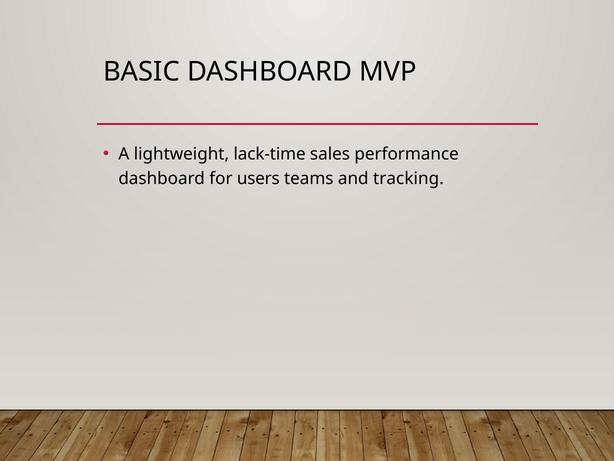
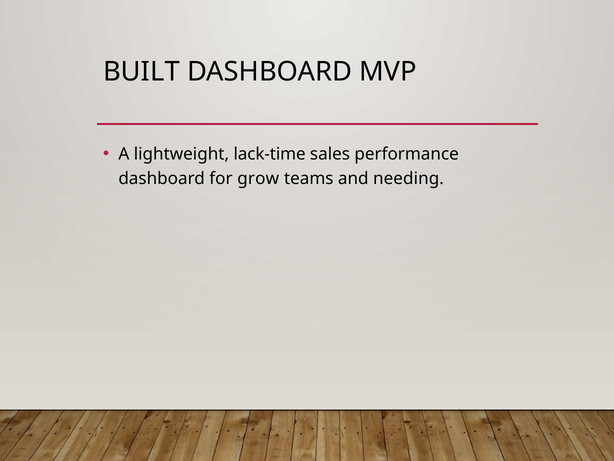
BASIC: BASIC -> BUILT
users: users -> grow
tracking: tracking -> needing
